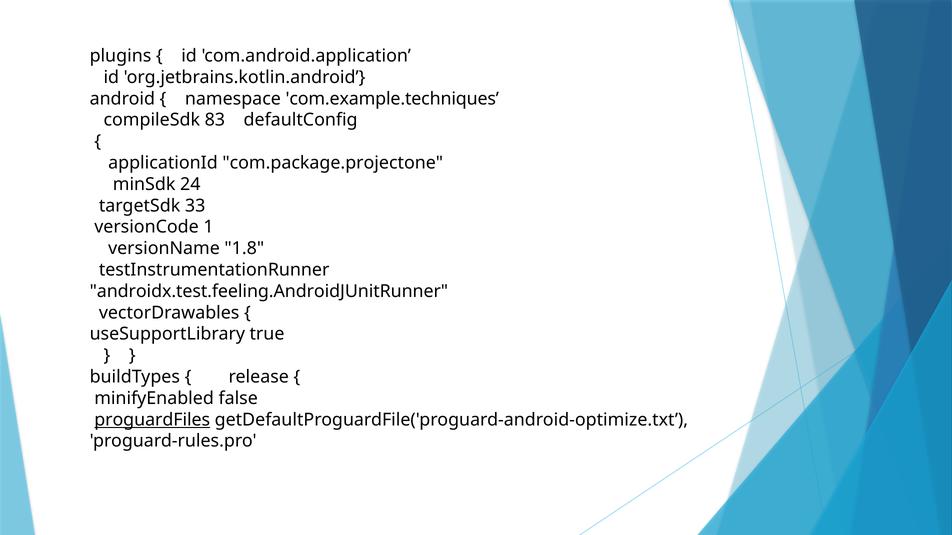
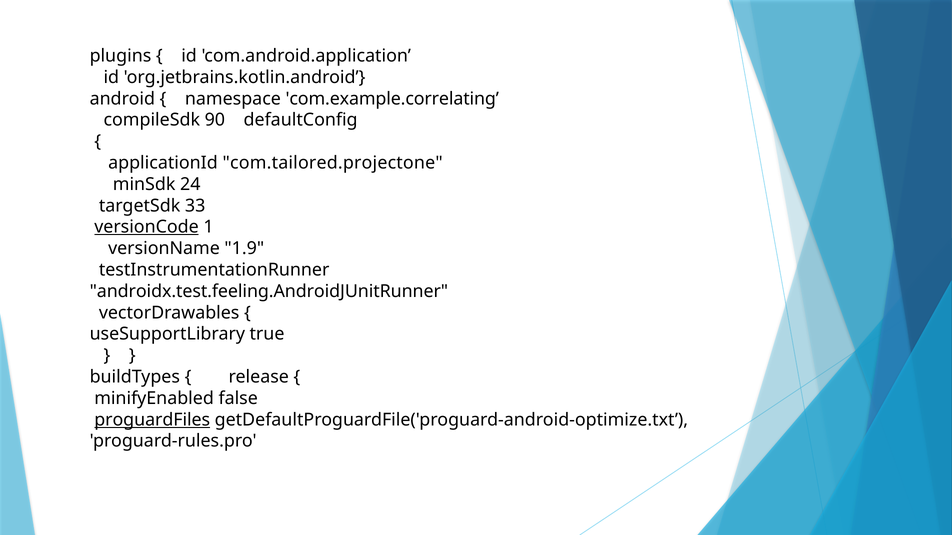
com.example.techniques: com.example.techniques -> com.example.correlating
83: 83 -> 90
com.package.projectone: com.package.projectone -> com.tailored.projectone
versionCode underline: none -> present
1.8: 1.8 -> 1.9
